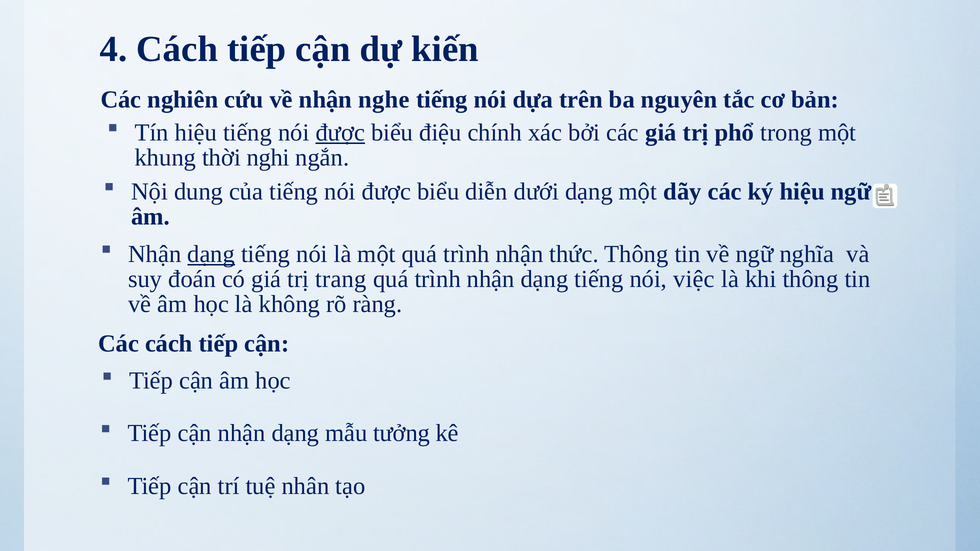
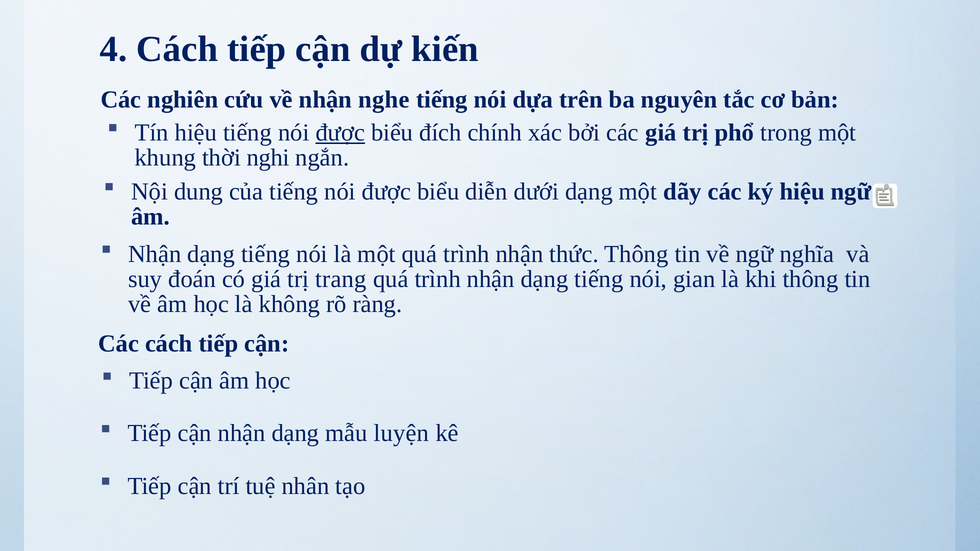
điệu: điệu -> đích
dạng at (211, 254) underline: present -> none
việc: việc -> gian
tưởng: tưởng -> luyện
